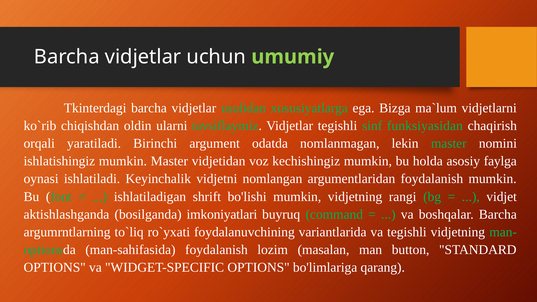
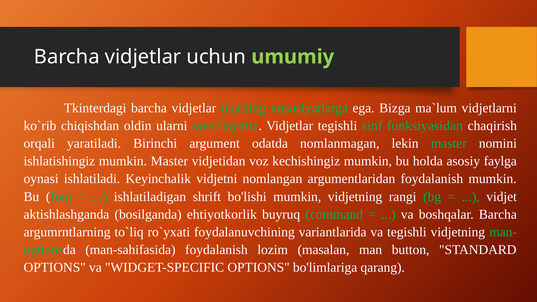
usulidan: usulidan -> ularning
imkoniyatlari: imkoniyatlari -> ehtiyotkorlik
